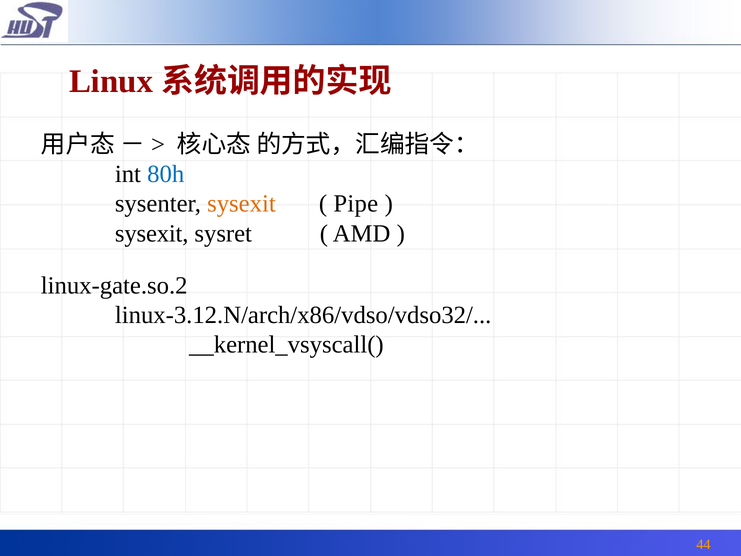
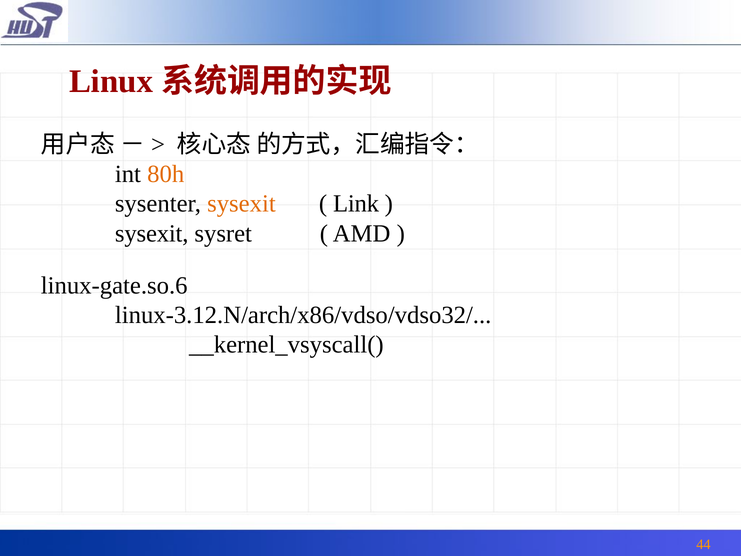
80h colour: blue -> orange
Pipe: Pipe -> Link
linux-gate.so.2: linux-gate.so.2 -> linux-gate.so.6
